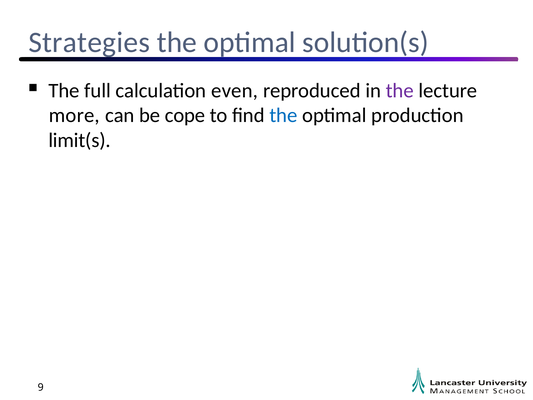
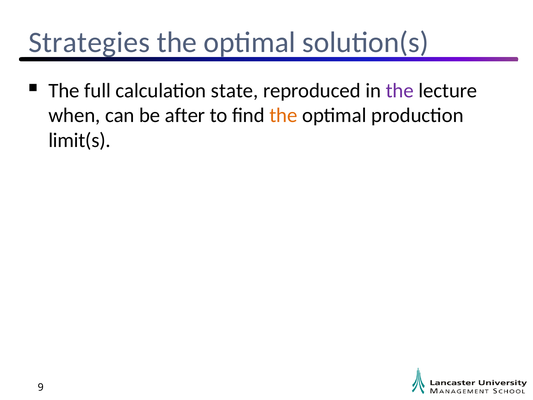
even: even -> state
more: more -> when
cope: cope -> after
the at (283, 115) colour: blue -> orange
